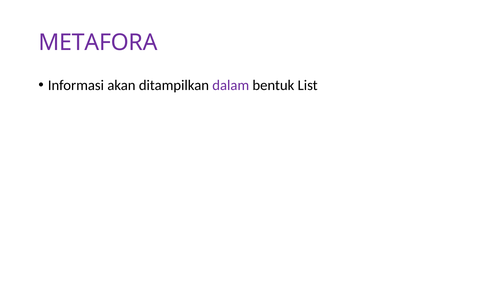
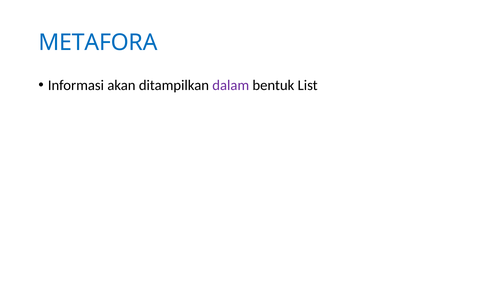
METAFORA colour: purple -> blue
